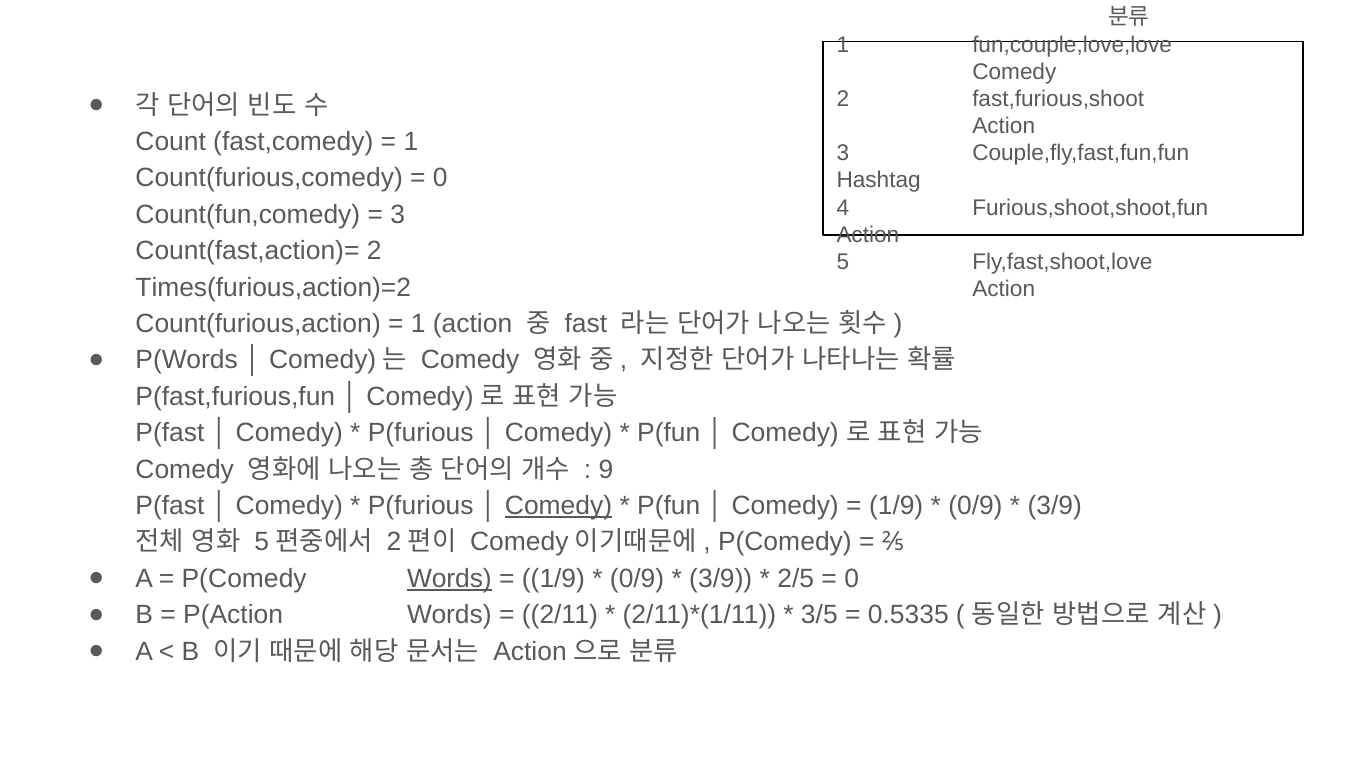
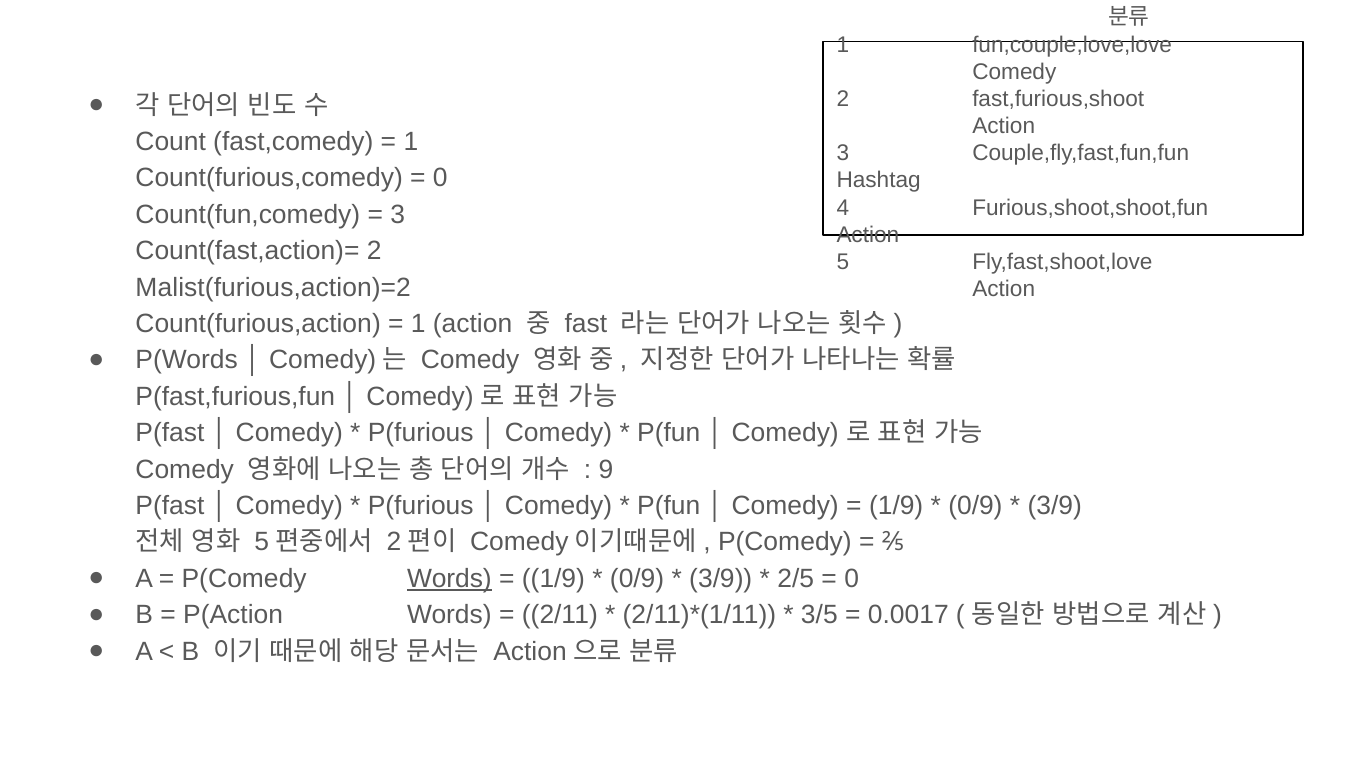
Times(furious,action)=2: Times(furious,action)=2 -> Malist(furious,action)=2
Comedy at (559, 506) underline: present -> none
0.5335: 0.5335 -> 0.0017
